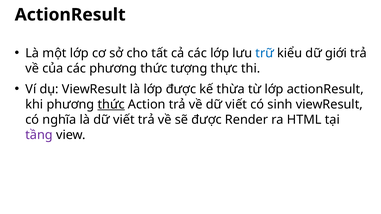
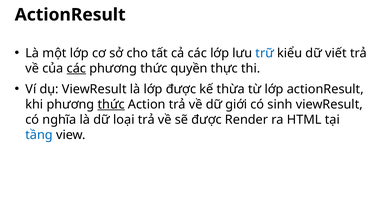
giới: giới -> viết
các at (76, 69) underline: none -> present
tượng: tượng -> quyền
về dữ viết: viết -> giới
là dữ viết: viết -> loại
tầng colour: purple -> blue
